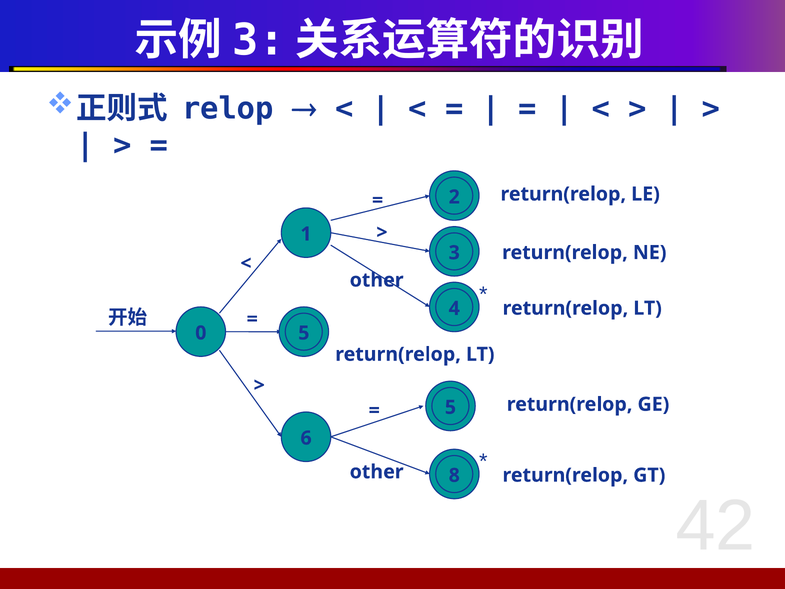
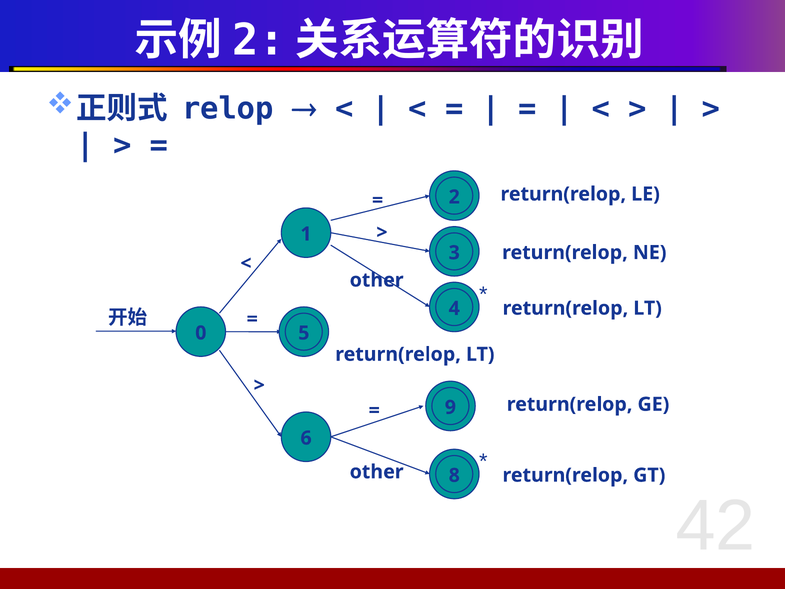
3 at (259, 40): 3 -> 2
5 at (450, 407): 5 -> 9
